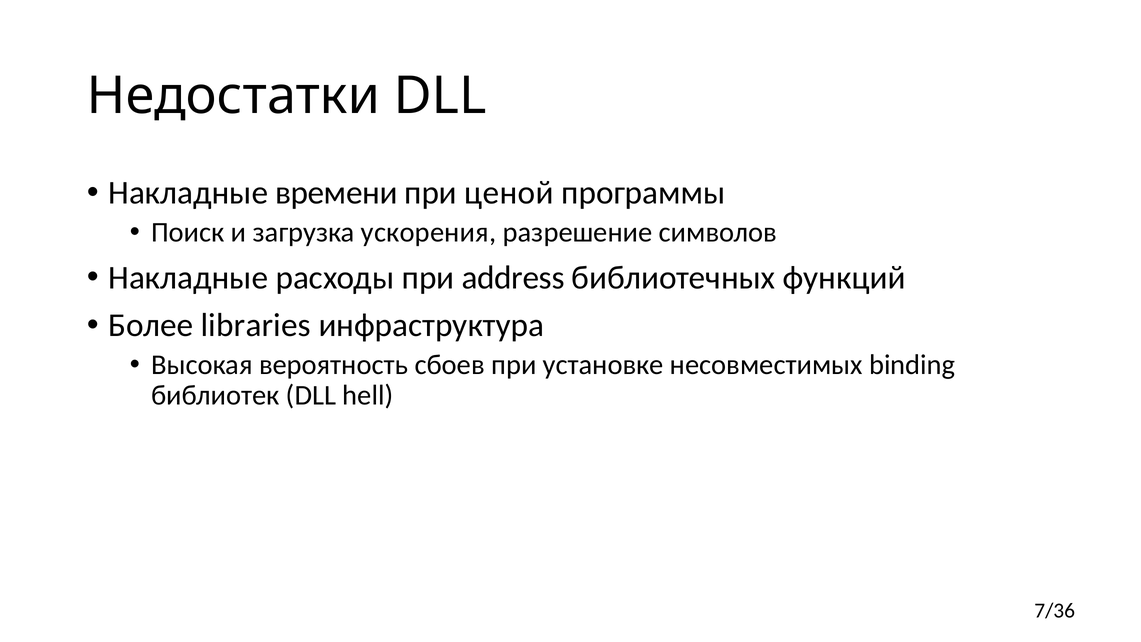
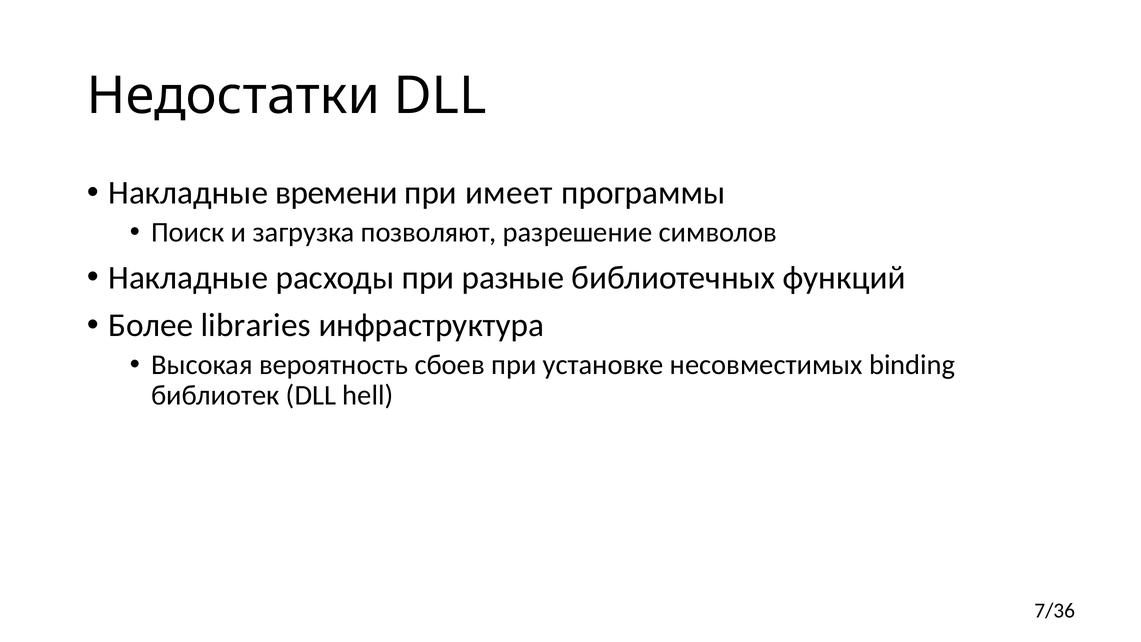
ценой: ценой -> имеет
ускорения: ускорения -> позволяют
address: address -> разные
